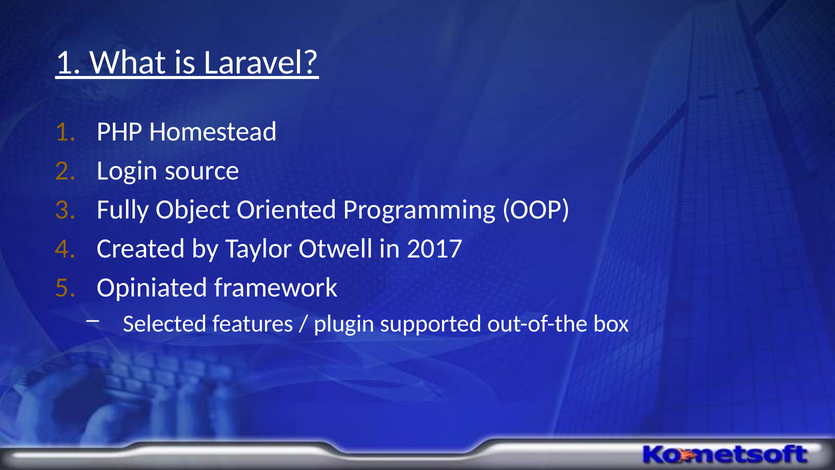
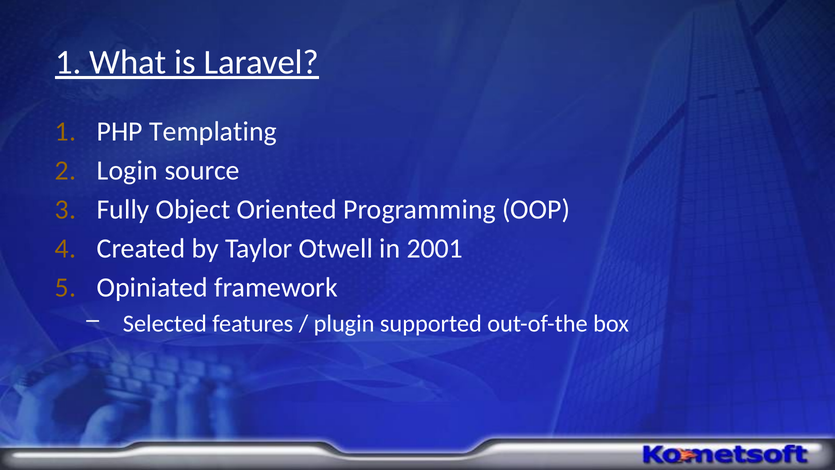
Homestead: Homestead -> Templating
2017: 2017 -> 2001
